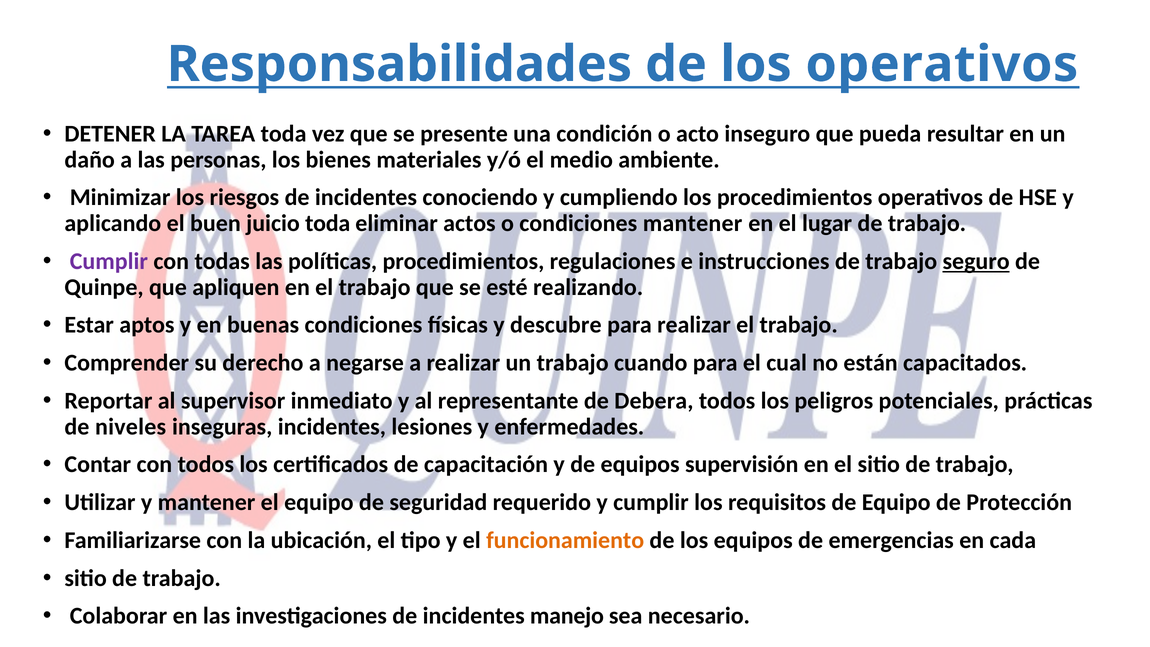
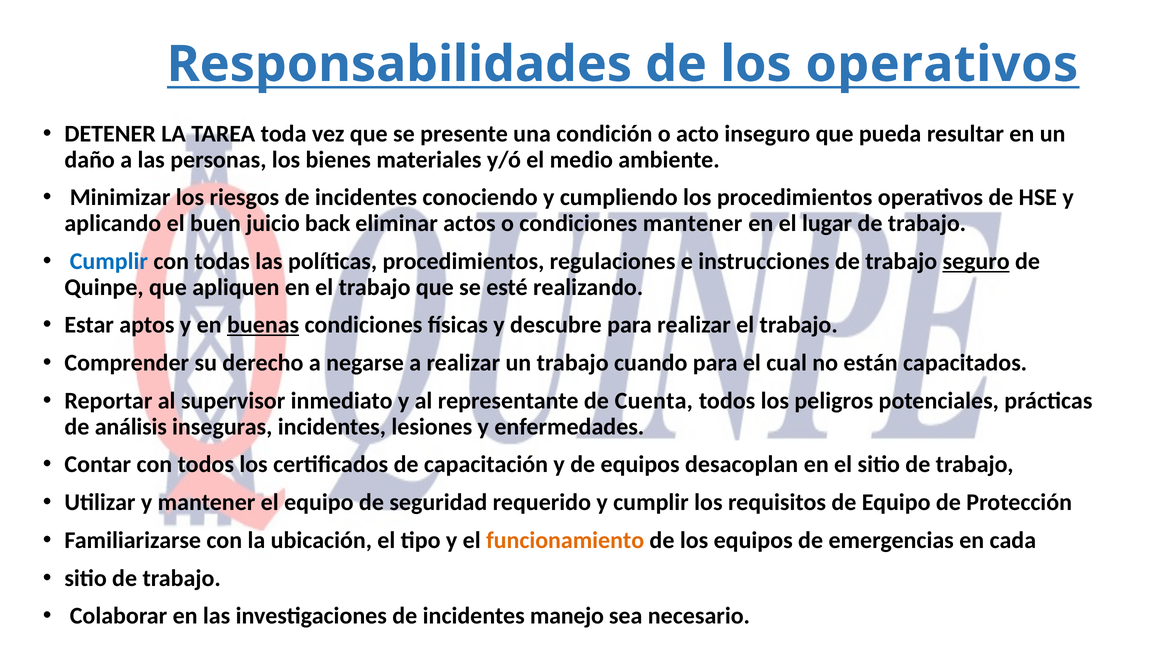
juicio toda: toda -> back
Cumplir at (109, 261) colour: purple -> blue
buenas underline: none -> present
Debera: Debera -> Cuenta
niveles: niveles -> análisis
supervisión: supervisión -> desacoplan
